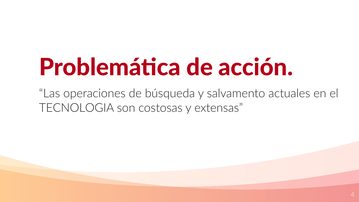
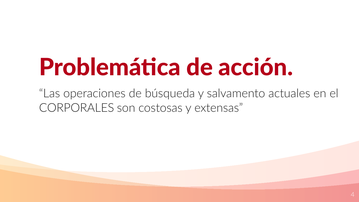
TECNOLOGIA: TECNOLOGIA -> CORPORALES
